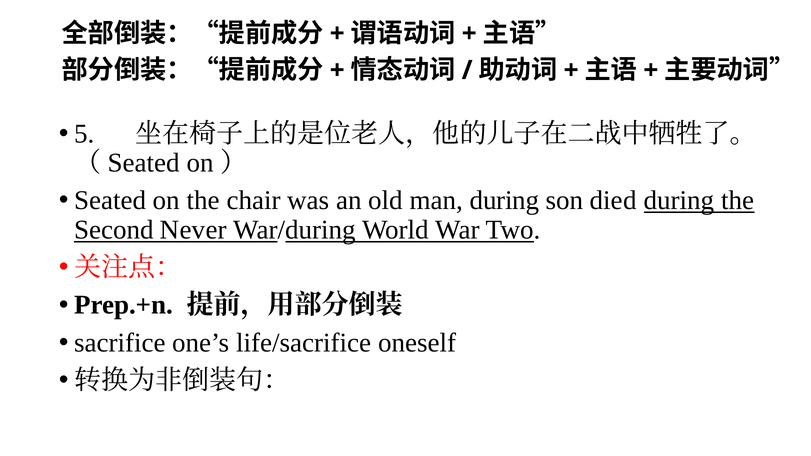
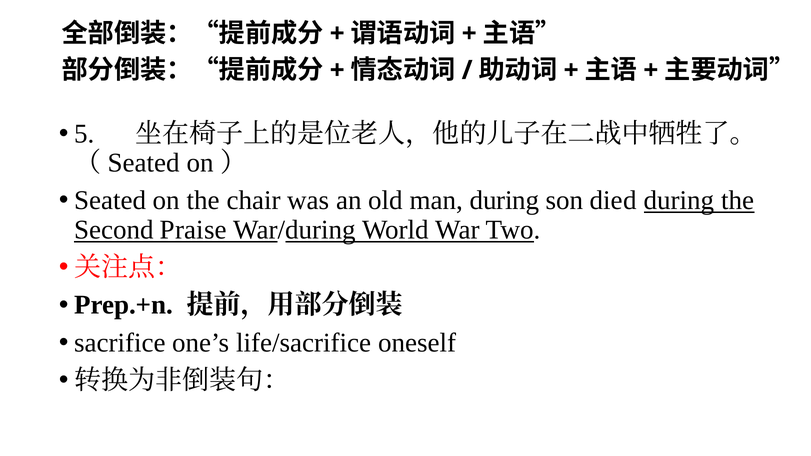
Never: Never -> Praise
